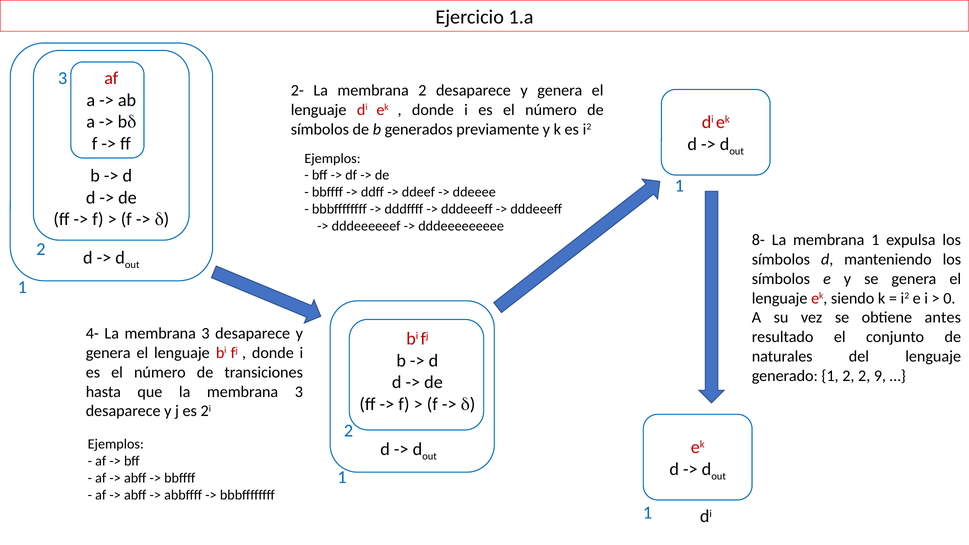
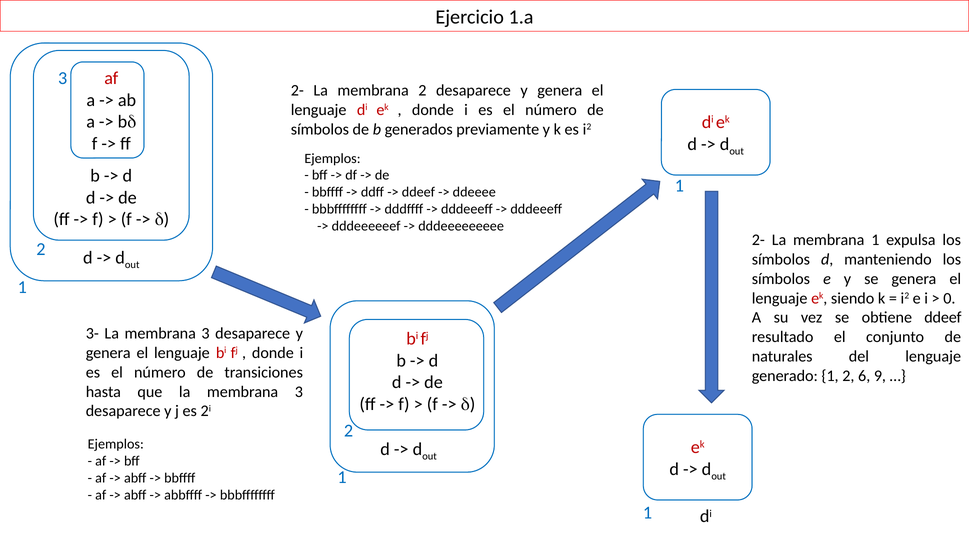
8- at (758, 240): 8- -> 2-
obtiene antes: antes -> ddeef
4-: 4- -> 3-
2 2: 2 -> 6
